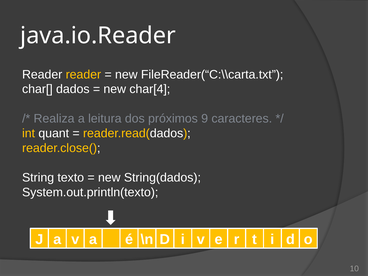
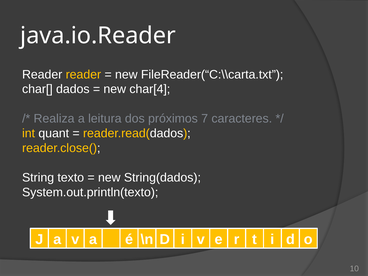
9: 9 -> 7
